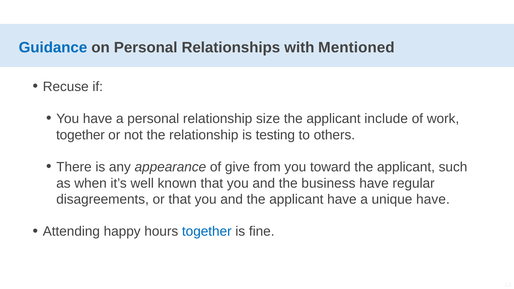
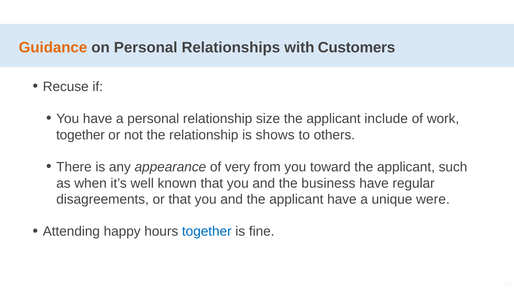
Guidance colour: blue -> orange
Mentioned: Mentioned -> Customers
testing: testing -> shows
give: give -> very
unique have: have -> were
